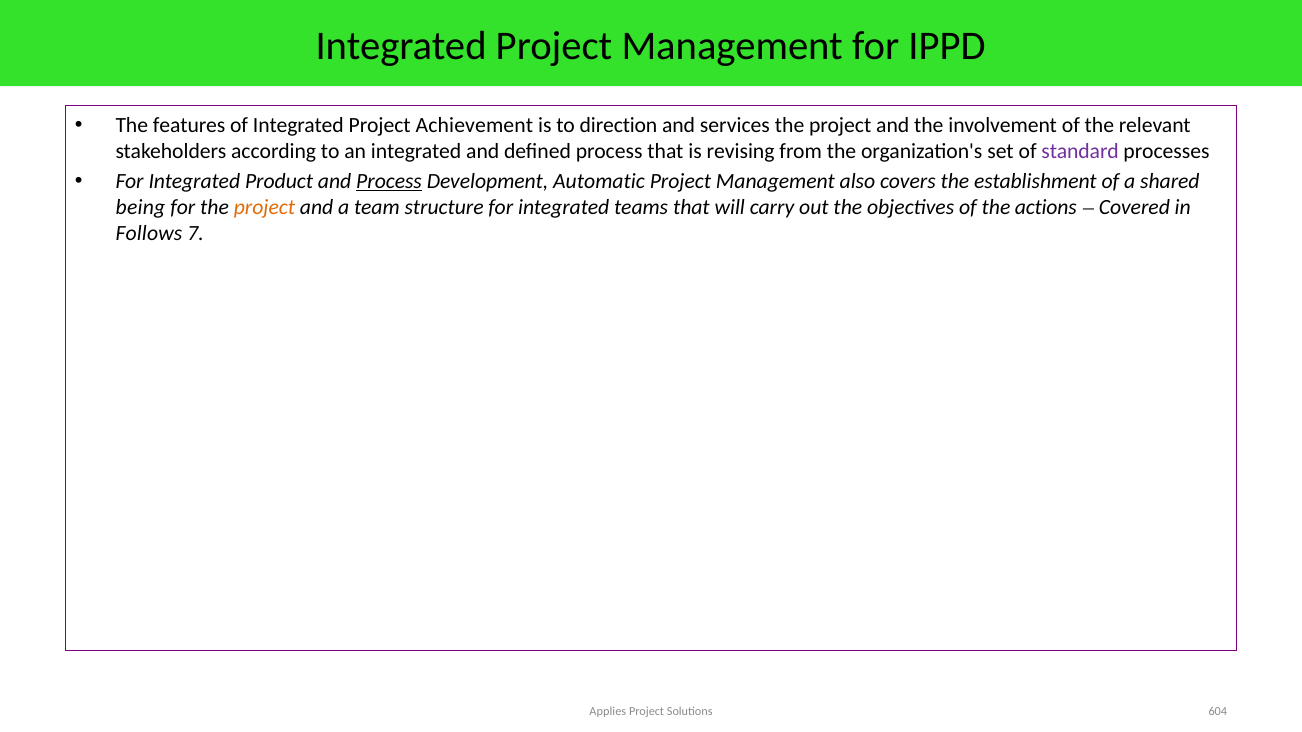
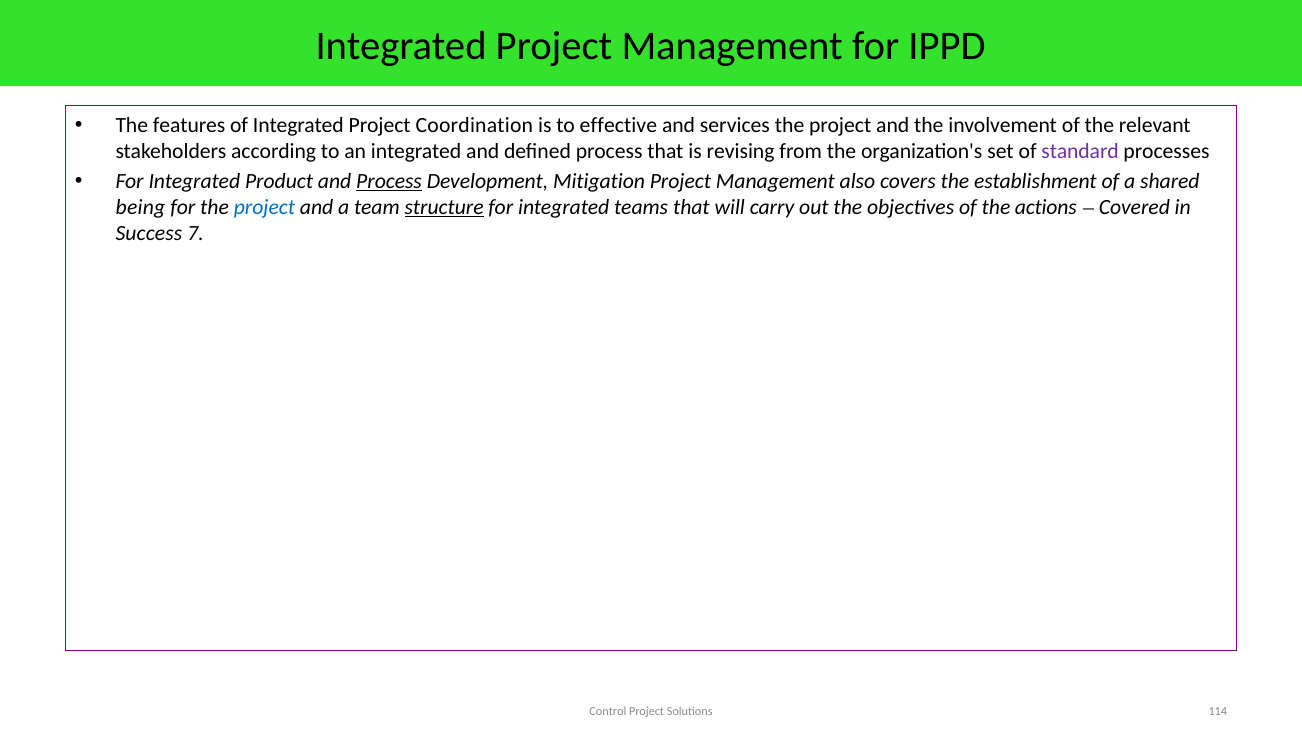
Achievement: Achievement -> Coordination
direction: direction -> effective
Automatic: Automatic -> Mitigation
project at (264, 208) colour: orange -> blue
structure underline: none -> present
Follows: Follows -> Success
Applies: Applies -> Control
604: 604 -> 114
